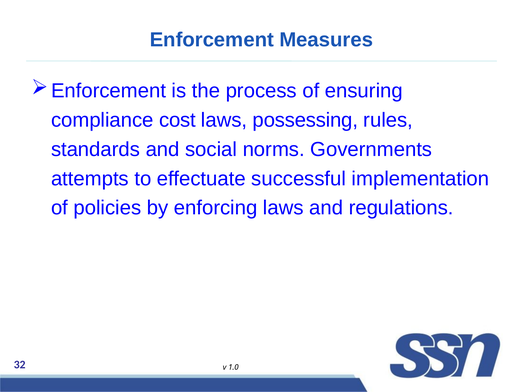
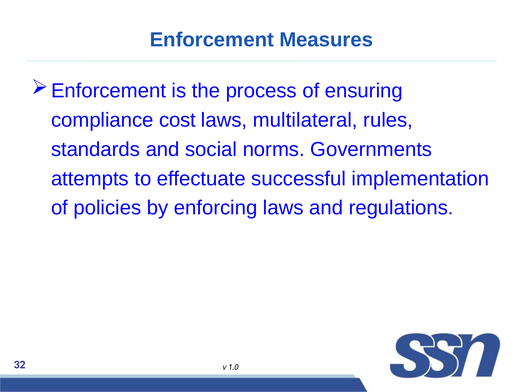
possessing: possessing -> multilateral
